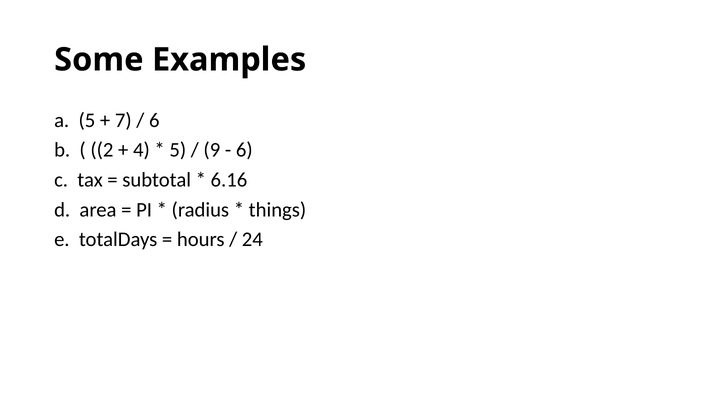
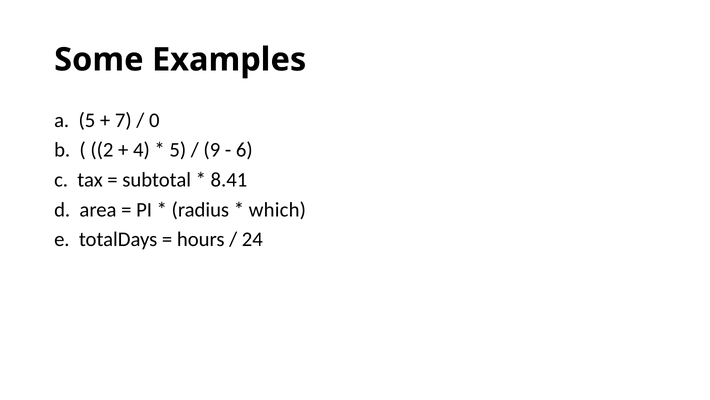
6 at (154, 120): 6 -> 0
6.16: 6.16 -> 8.41
things: things -> which
